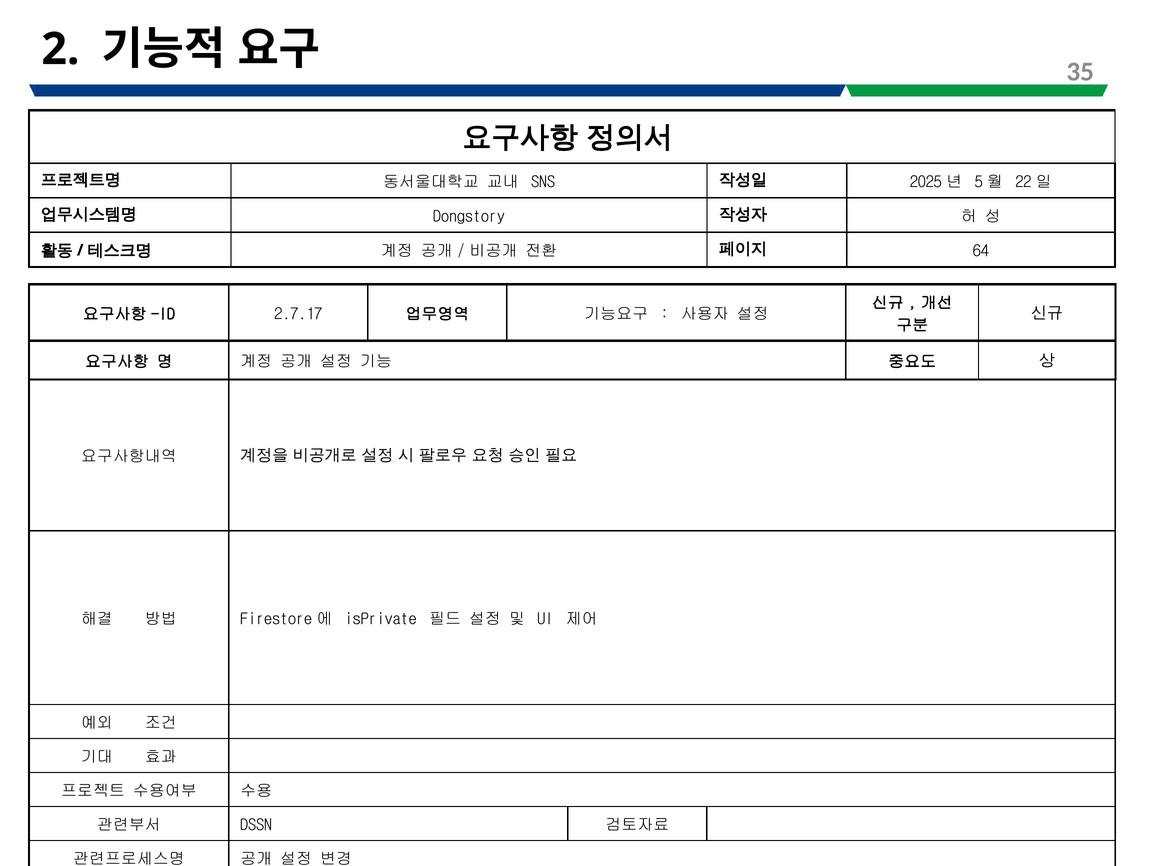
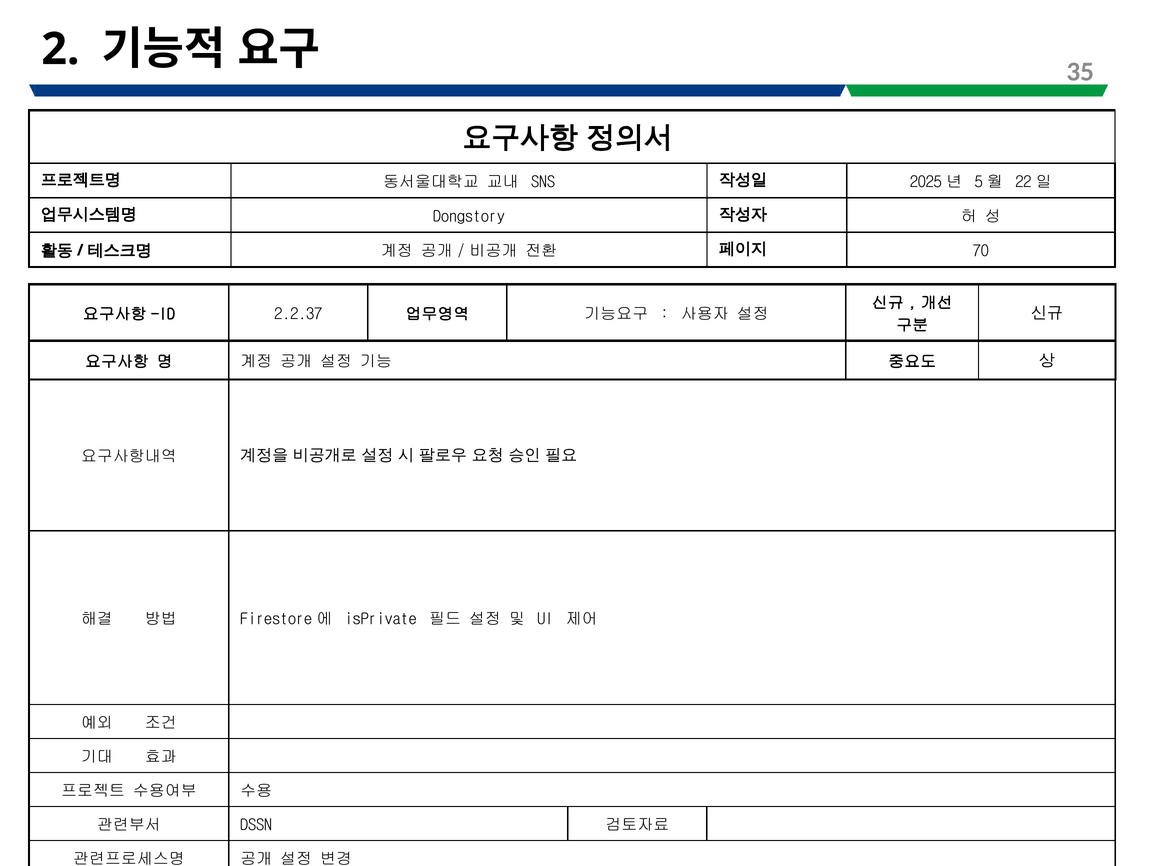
64: 64 -> 70
2.7.17: 2.7.17 -> 2.2.37
